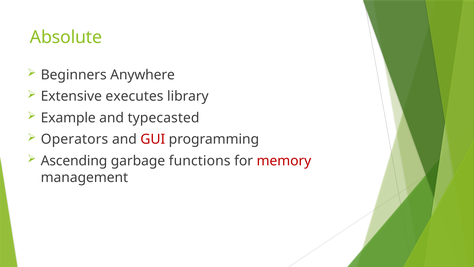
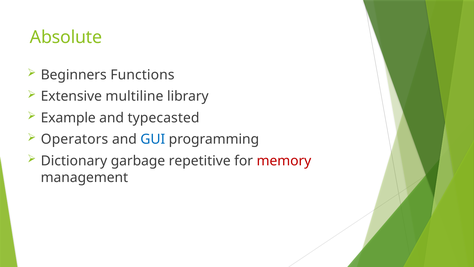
Anywhere: Anywhere -> Functions
executes: executes -> multiline
GUI colour: red -> blue
Ascending: Ascending -> Dictionary
functions: functions -> repetitive
